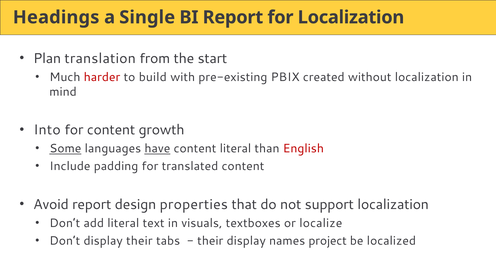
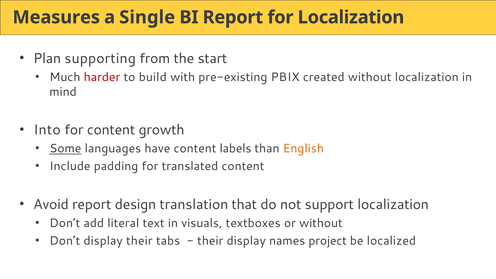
Headings: Headings -> Measures
translation: translation -> supporting
have underline: present -> none
content literal: literal -> labels
English colour: red -> orange
properties: properties -> translation
or localize: localize -> without
